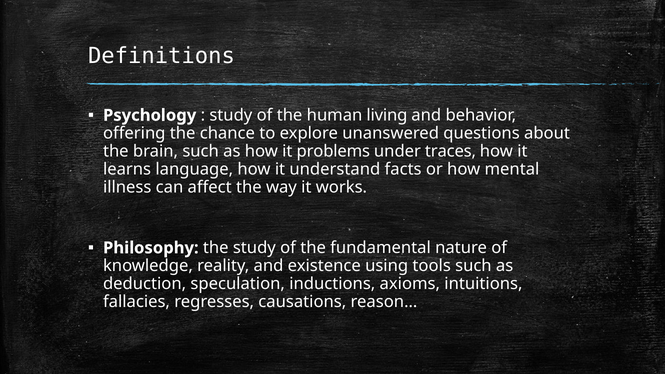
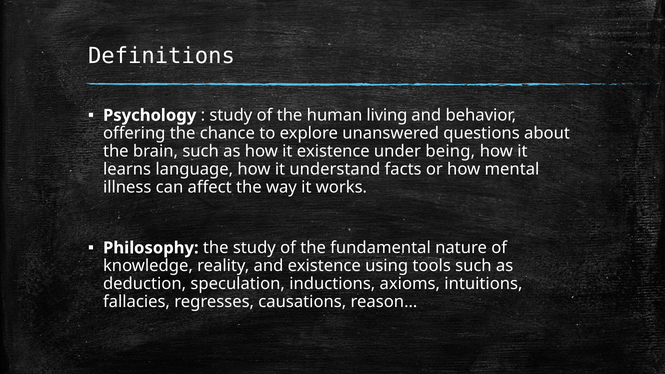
it problems: problems -> existence
traces: traces -> being
